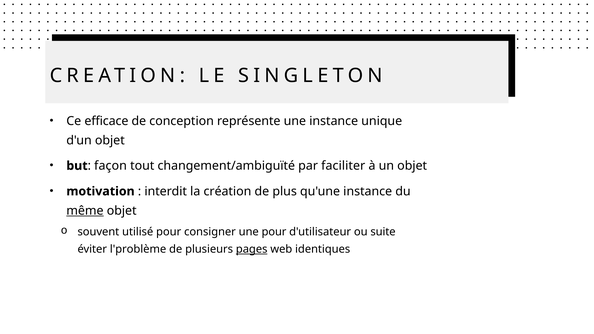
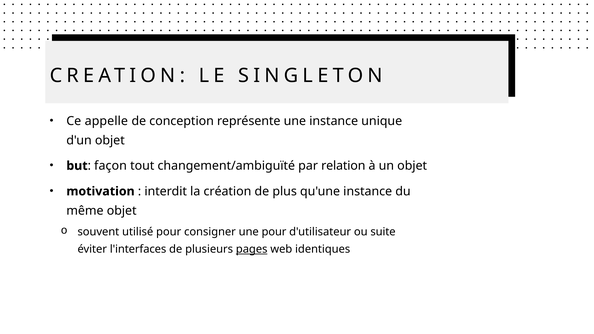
efficace: efficace -> appelle
faciliter: faciliter -> relation
même underline: present -> none
l'problème: l'problème -> l'interfaces
